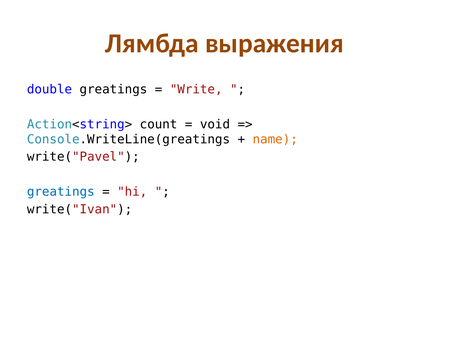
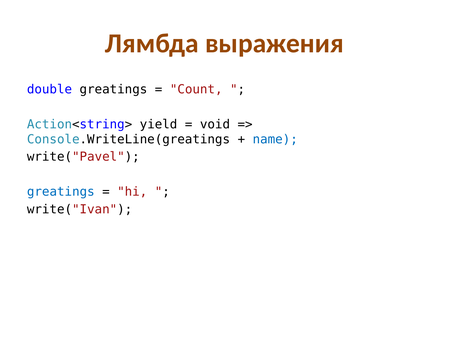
Write: Write -> Count
count: count -> yield
name colour: orange -> blue
